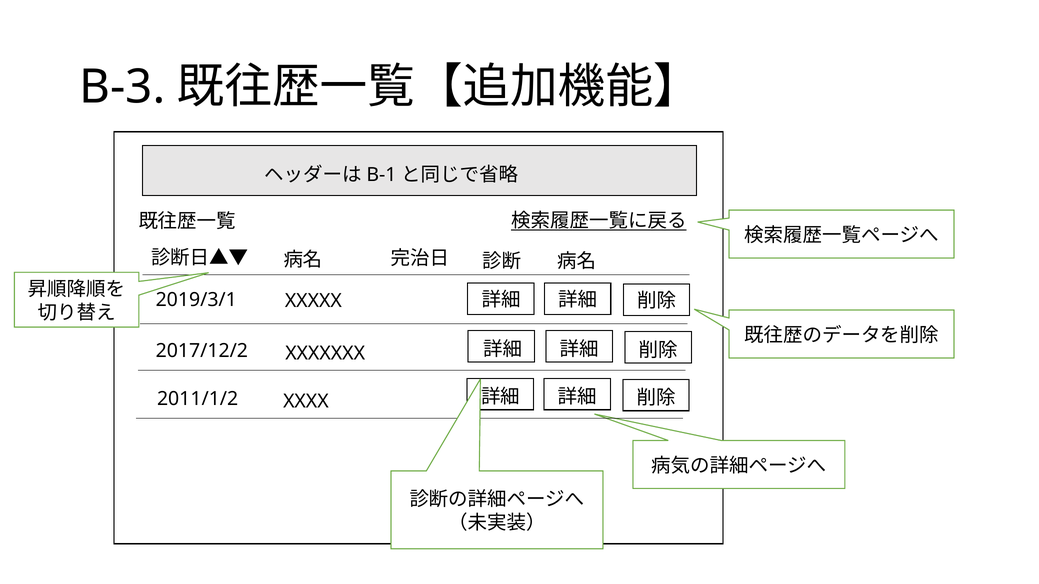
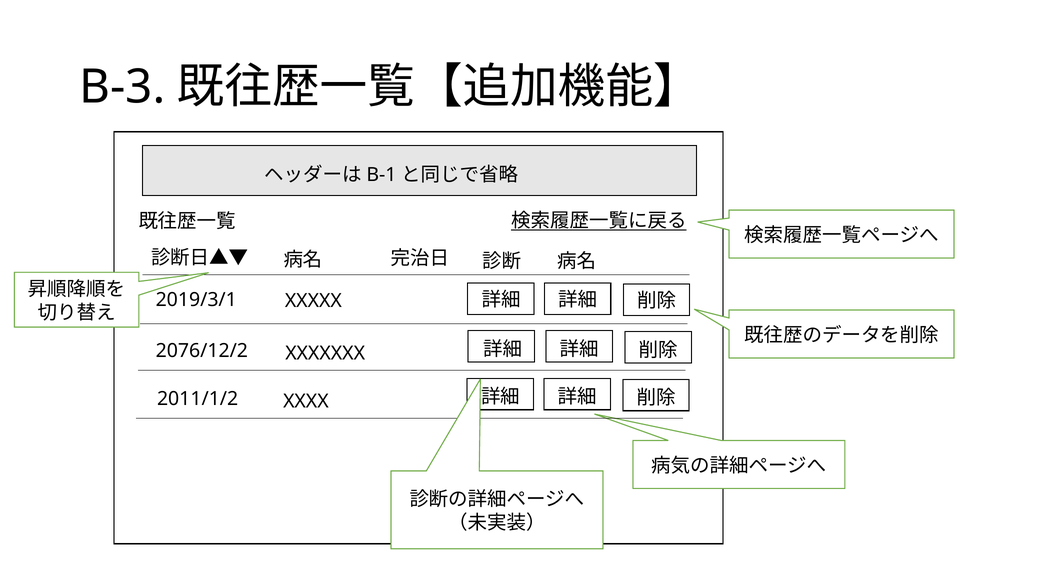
2017/12/2: 2017/12/2 -> 2076/12/2
